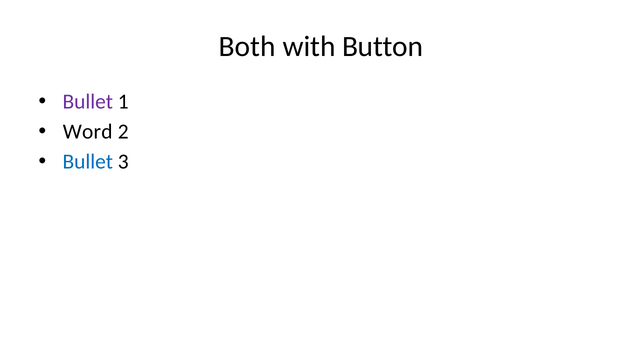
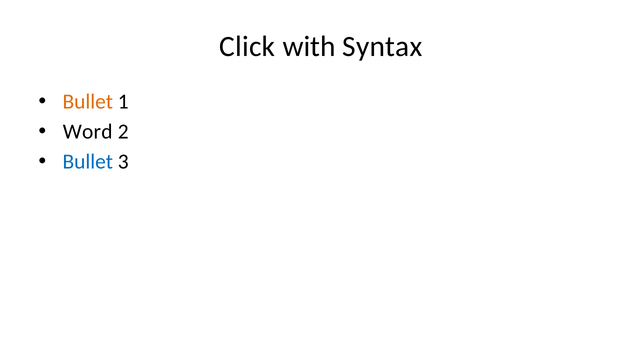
Both: Both -> Click
Button: Button -> Syntax
Bullet at (88, 102) colour: purple -> orange
